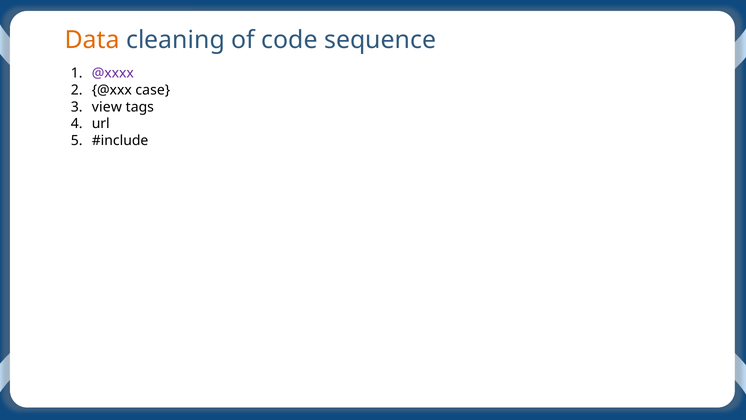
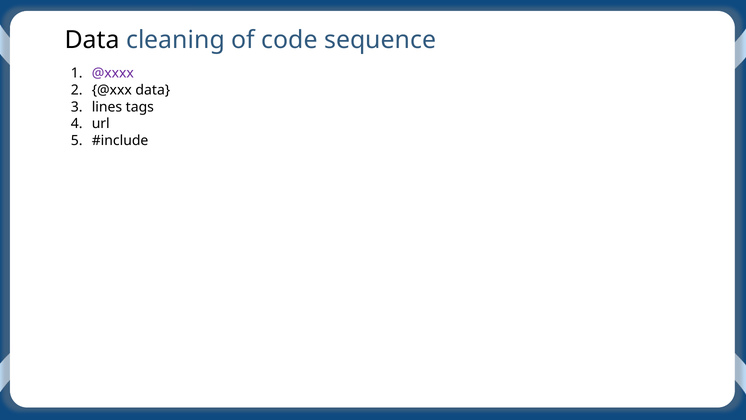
Data at (92, 40) colour: orange -> black
@xxx case: case -> data
view: view -> lines
